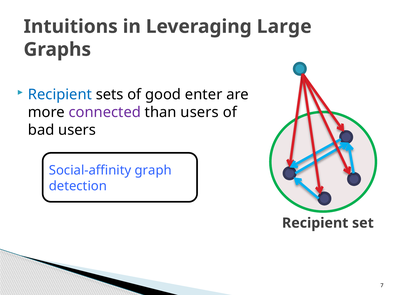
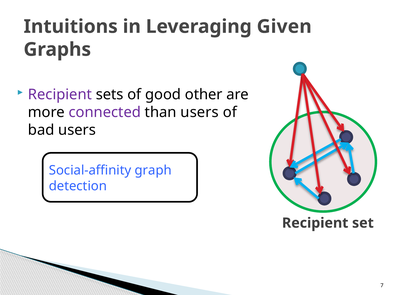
Large: Large -> Given
Recipient at (60, 94) colour: blue -> purple
enter: enter -> other
